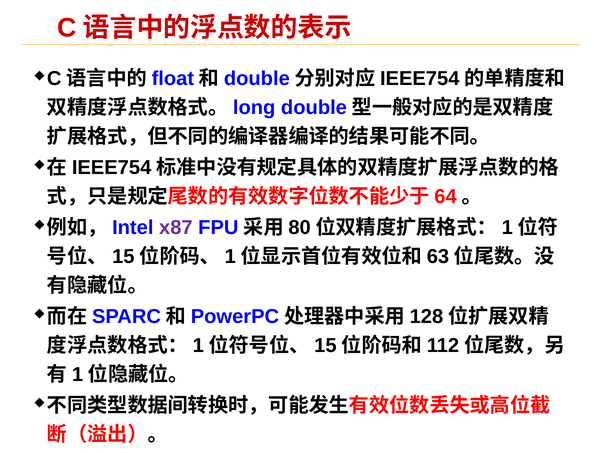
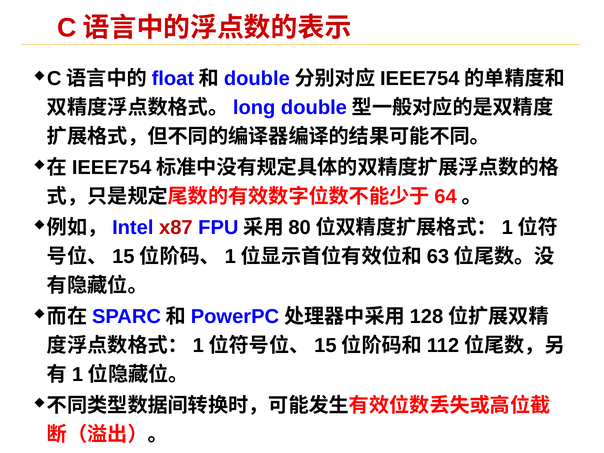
x87 colour: purple -> red
